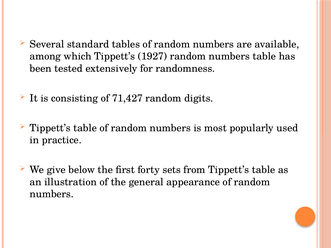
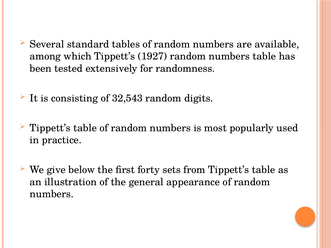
71,427: 71,427 -> 32,543
